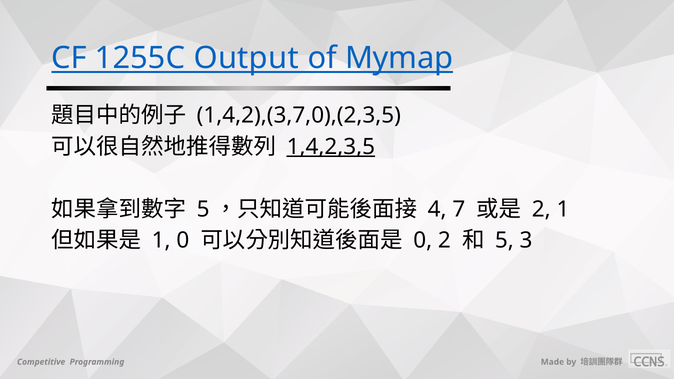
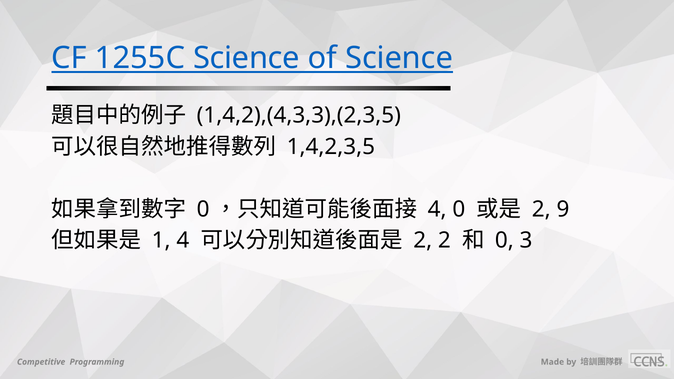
1255C Output: Output -> Science
of Mymap: Mymap -> Science
1,4,2),(3,7,0),(2,3,5: 1,4,2),(3,7,0),(2,3,5 -> 1,4,2),(4,3,3),(2,3,5
1,4,2,3,5 underline: present -> none
5 at (203, 209): 5 -> 0
4 7: 7 -> 0
2 1: 1 -> 9
1 0: 0 -> 4
0 at (423, 241): 0 -> 2
5 at (504, 241): 5 -> 0
